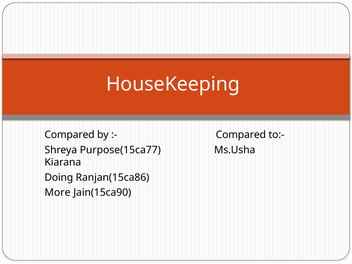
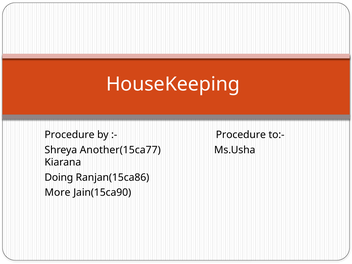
Compared at (70, 135): Compared -> Procedure
Compared at (241, 135): Compared -> Procedure
Purpose(15ca77: Purpose(15ca77 -> Another(15ca77
